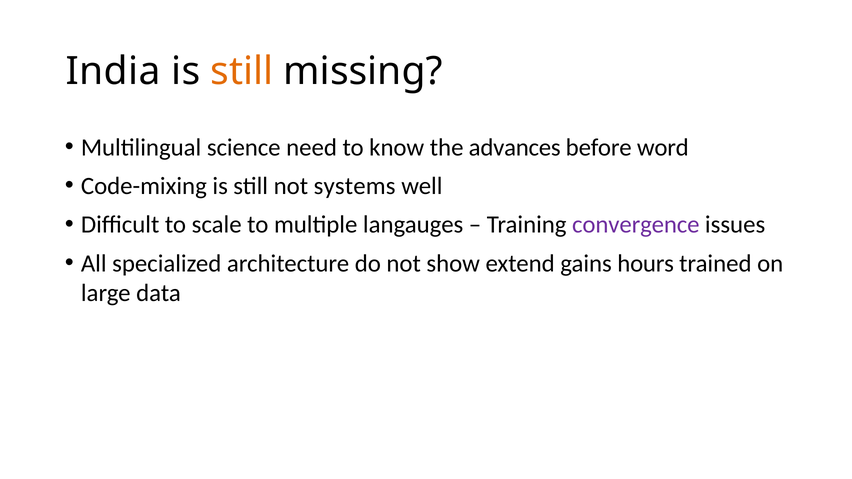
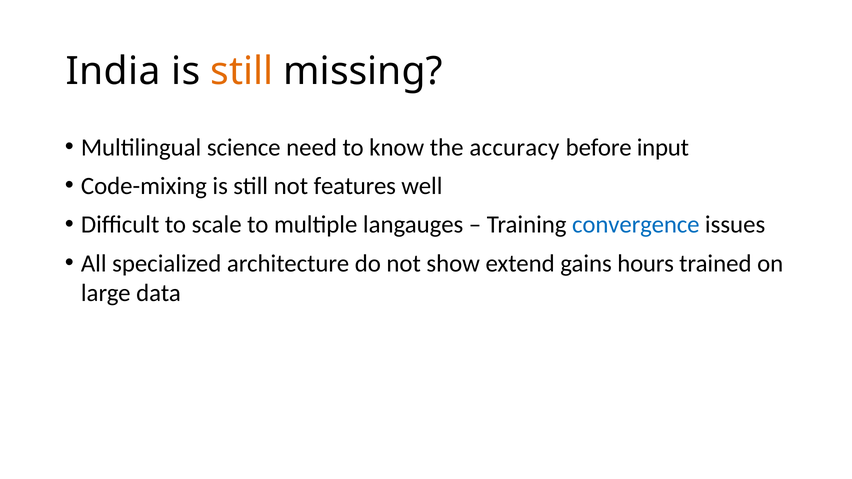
advances: advances -> accuracy
word: word -> input
systems: systems -> features
convergence colour: purple -> blue
